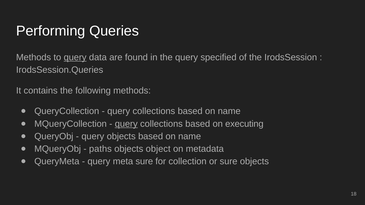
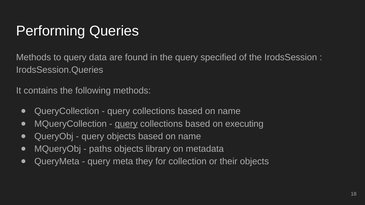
query at (75, 57) underline: present -> none
object: object -> library
meta sure: sure -> they
or sure: sure -> their
